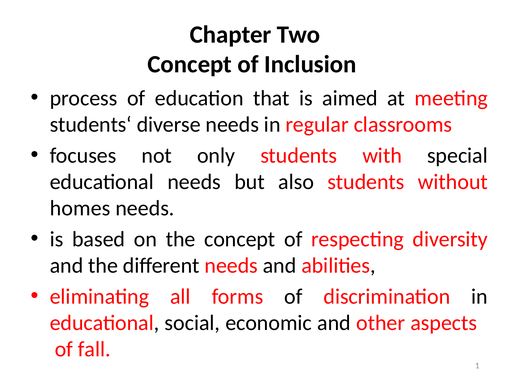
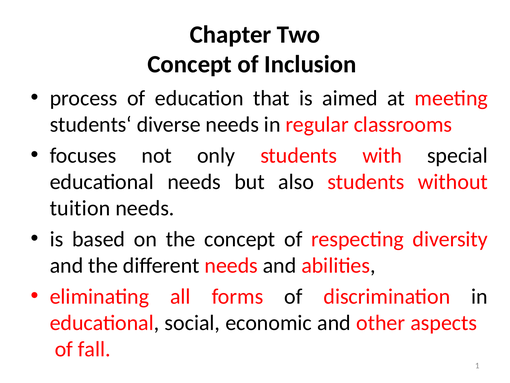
homes: homes -> tuition
